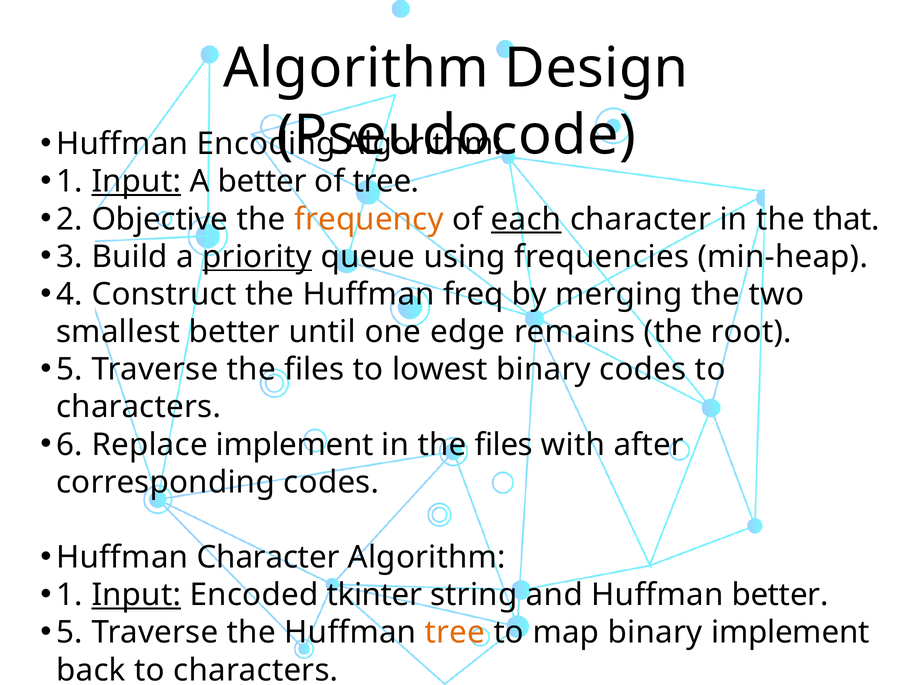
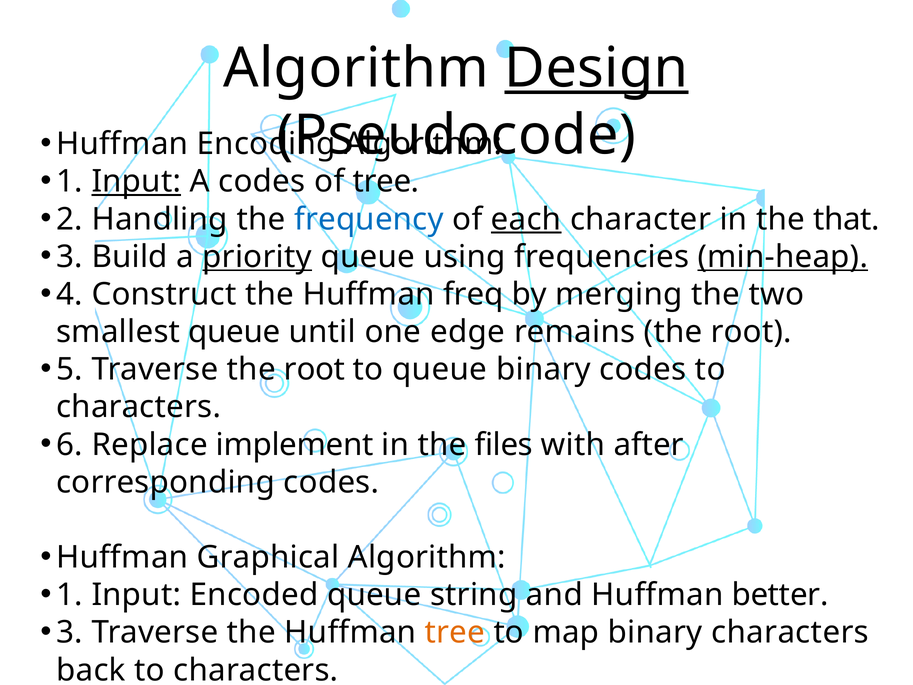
Design underline: none -> present
A better: better -> codes
Objective: Objective -> Handling
frequency colour: orange -> blue
min-heap underline: none -> present
smallest better: better -> queue
Traverse the files: files -> root
to lowest: lowest -> queue
Huffman Character: Character -> Graphical
Input at (136, 595) underline: present -> none
Encoded tkinter: tkinter -> queue
5 at (69, 632): 5 -> 3
binary implement: implement -> characters
